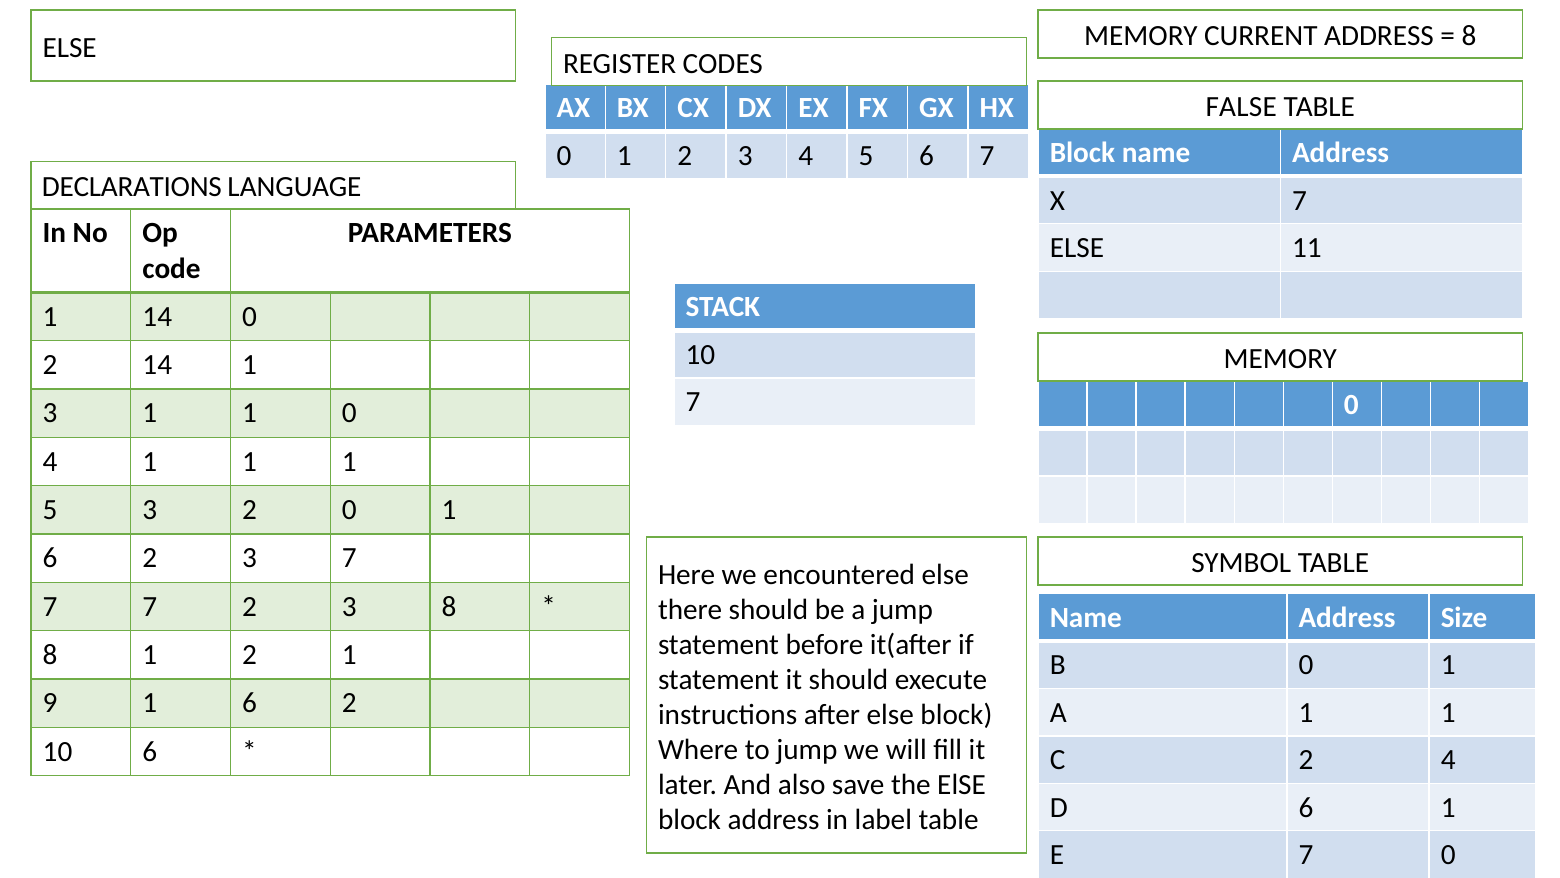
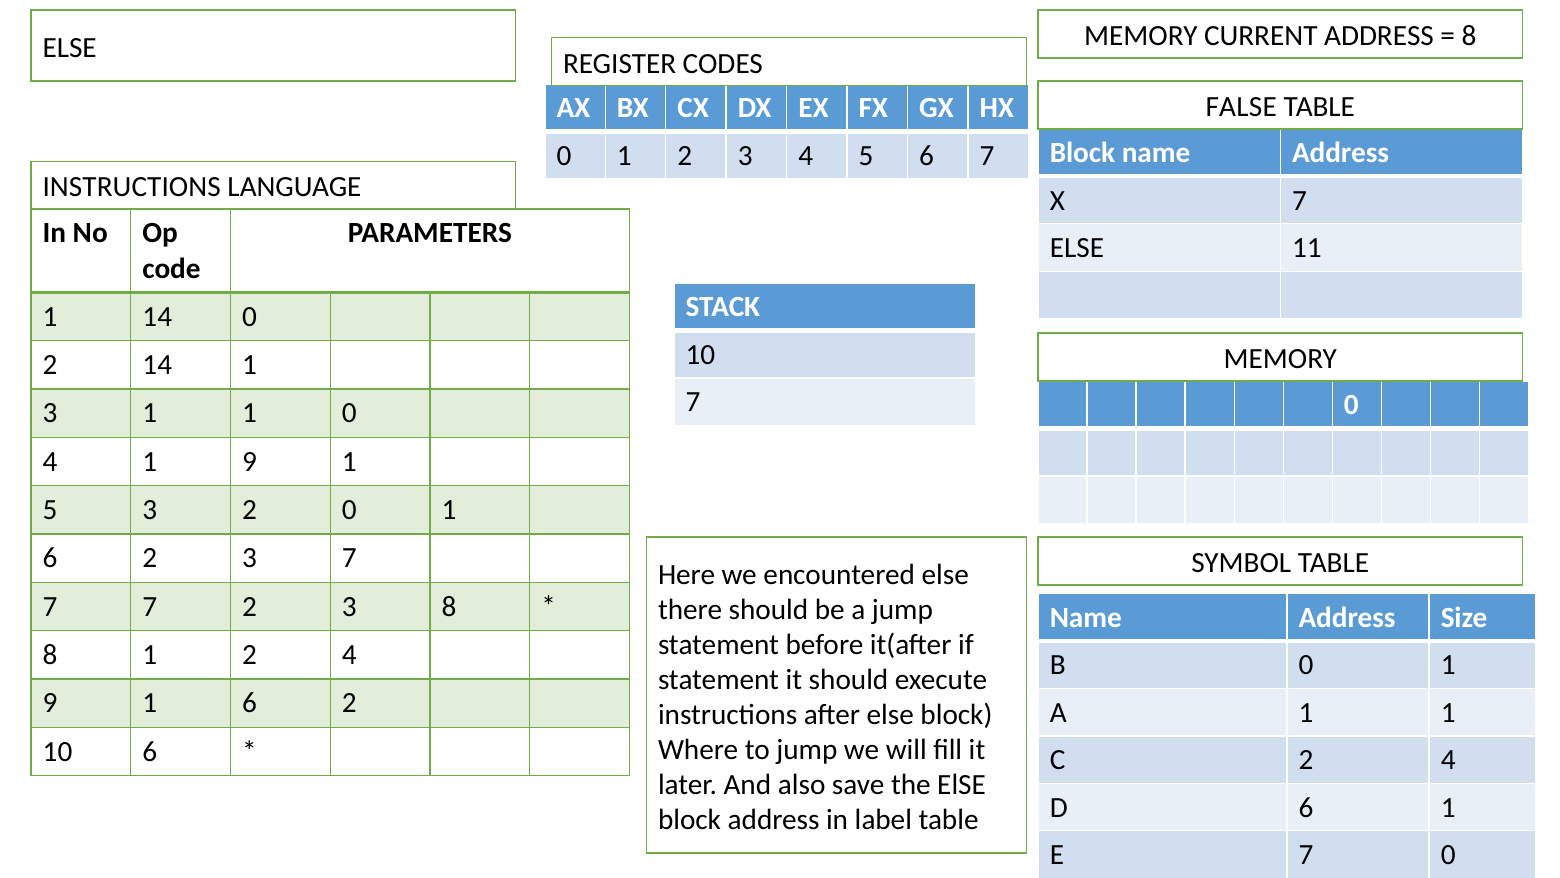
DECLARATIONS at (132, 187): DECLARATIONS -> INSTRUCTIONS
4 1 1: 1 -> 9
1 2 1: 1 -> 4
